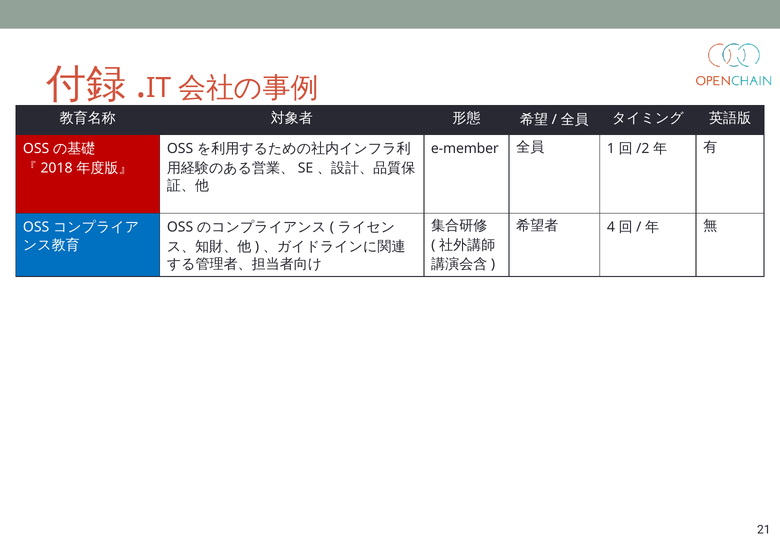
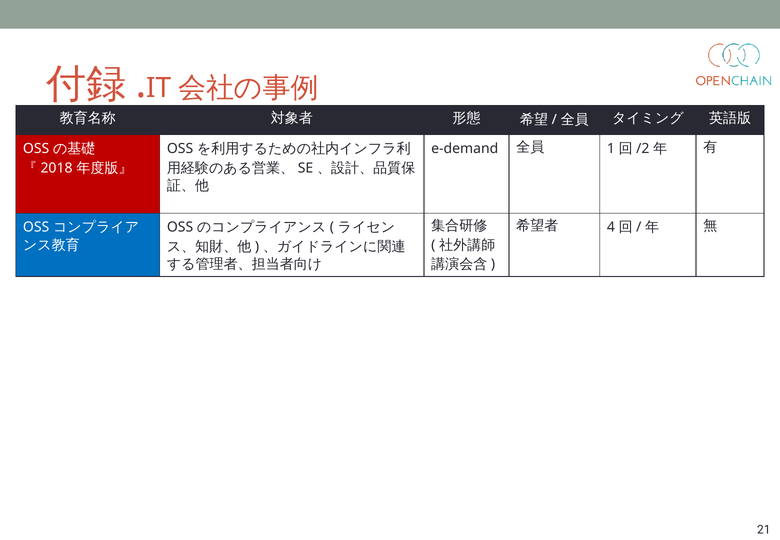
e-member: e-member -> e-demand
